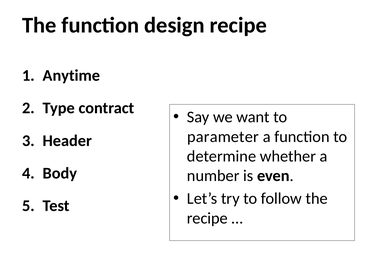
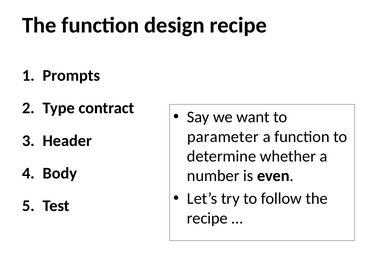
Anytime: Anytime -> Prompts
